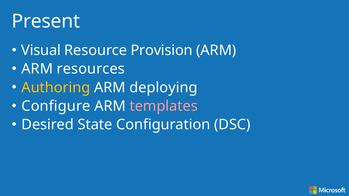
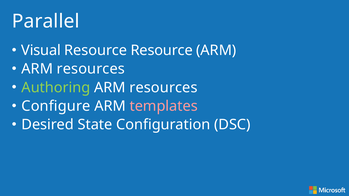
Present: Present -> Parallel
Resource Provision: Provision -> Resource
Authoring colour: yellow -> light green
deploying at (164, 88): deploying -> resources
